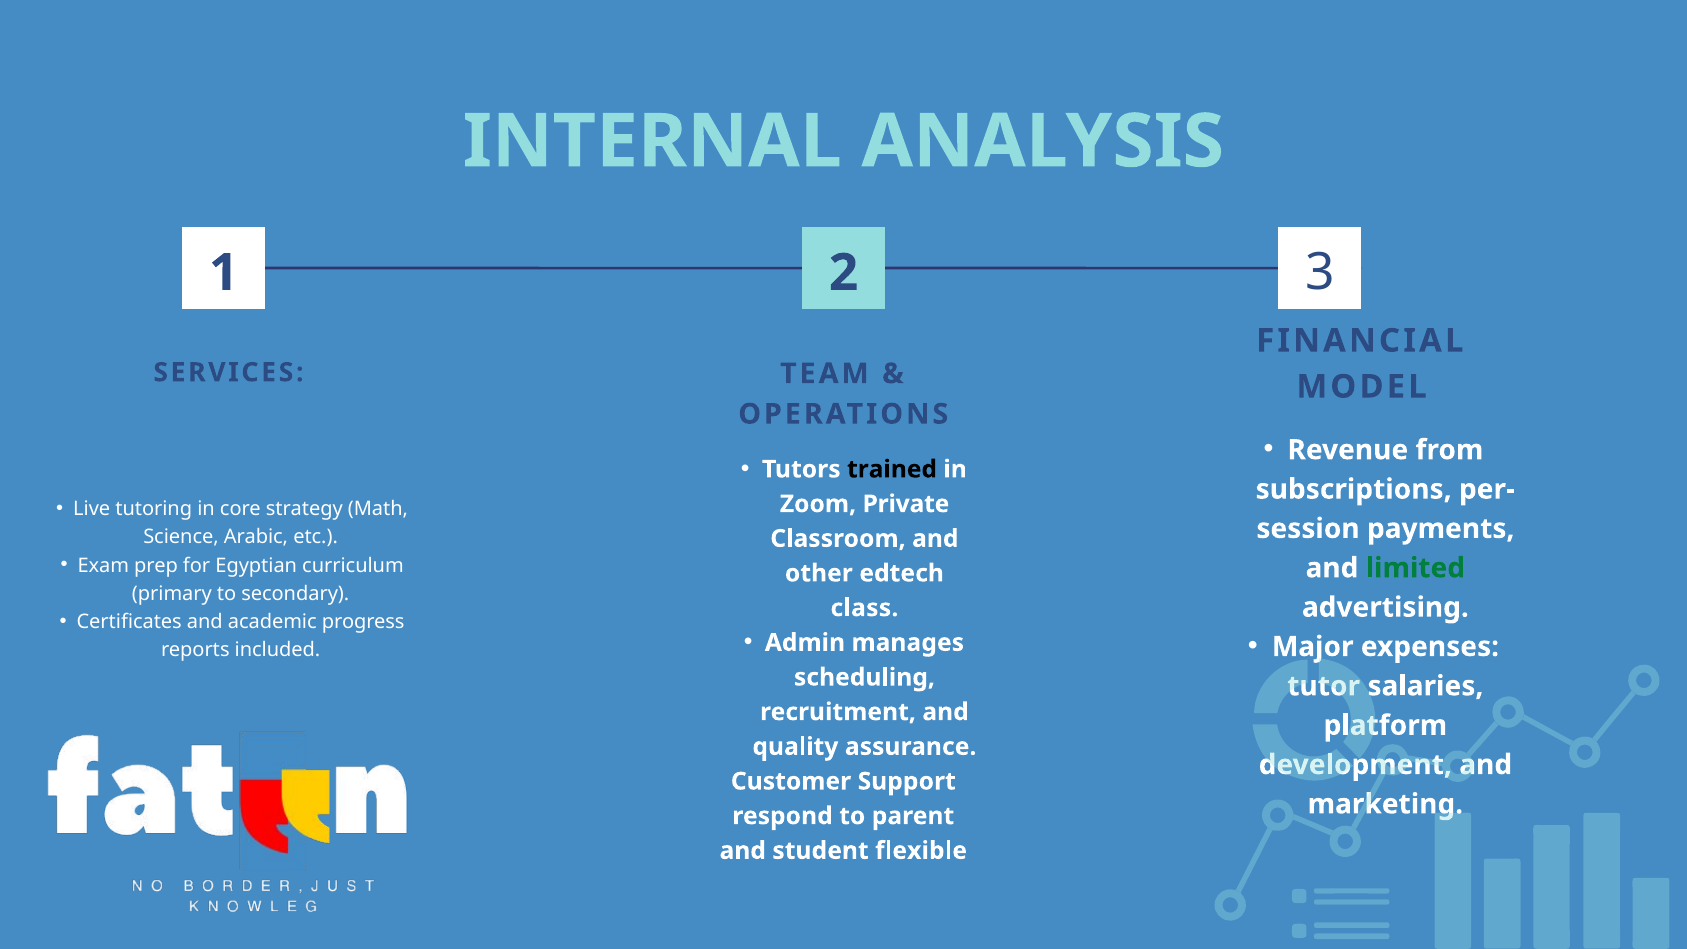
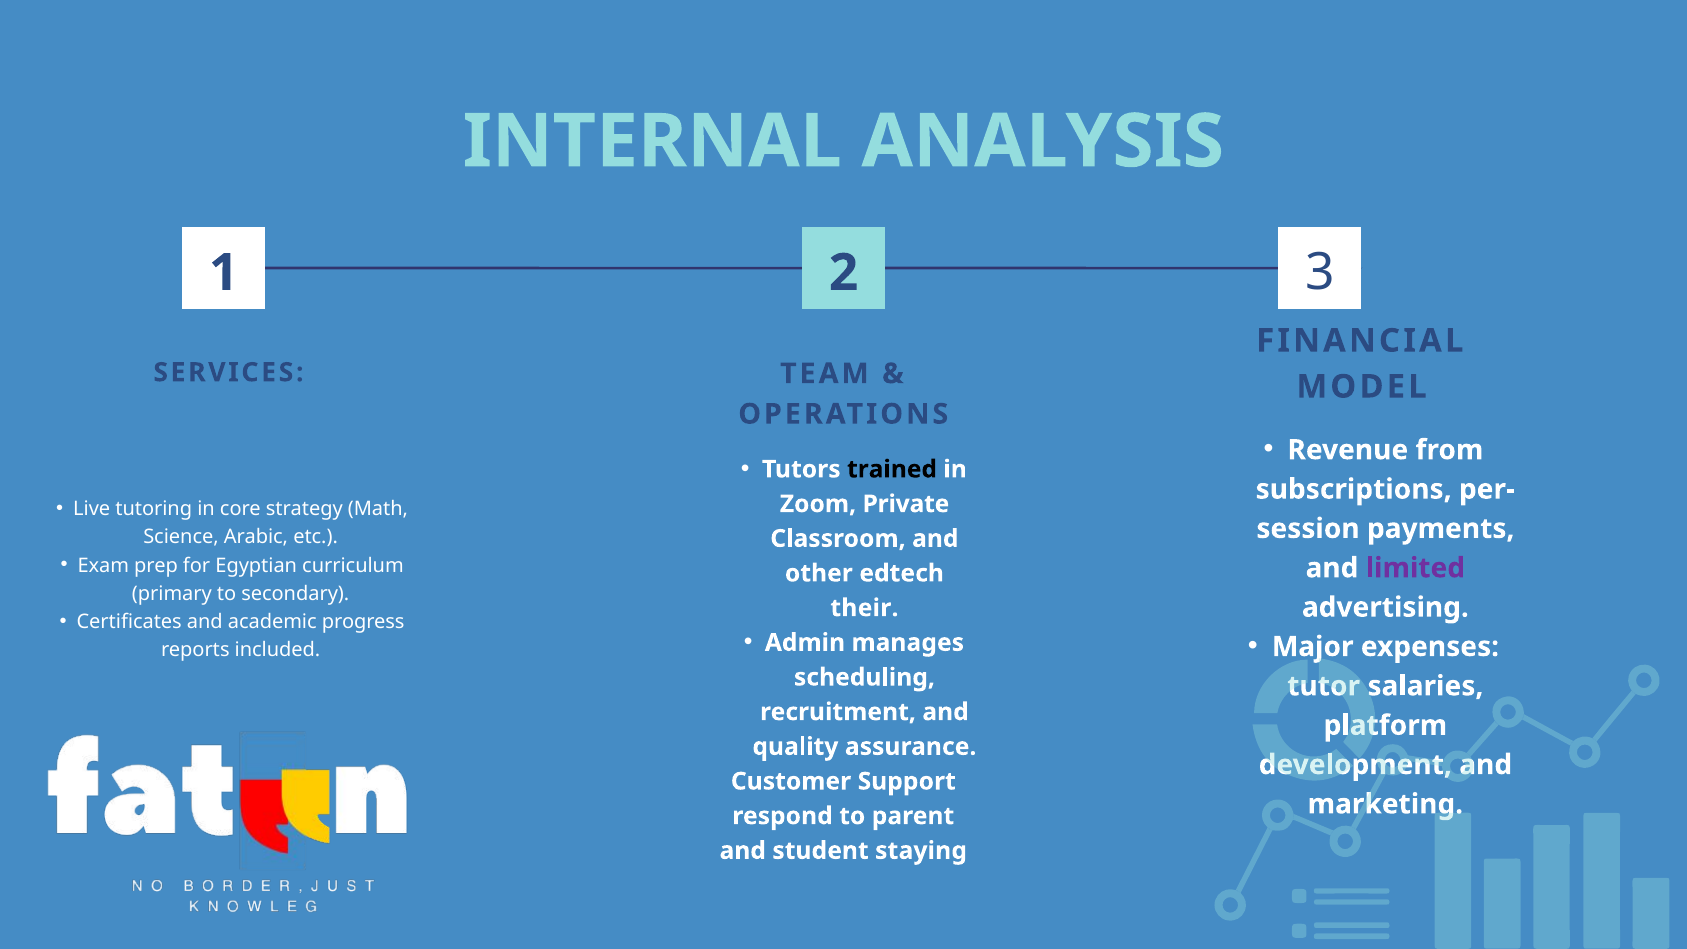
limited colour: green -> purple
class: class -> their
flexible: flexible -> staying
